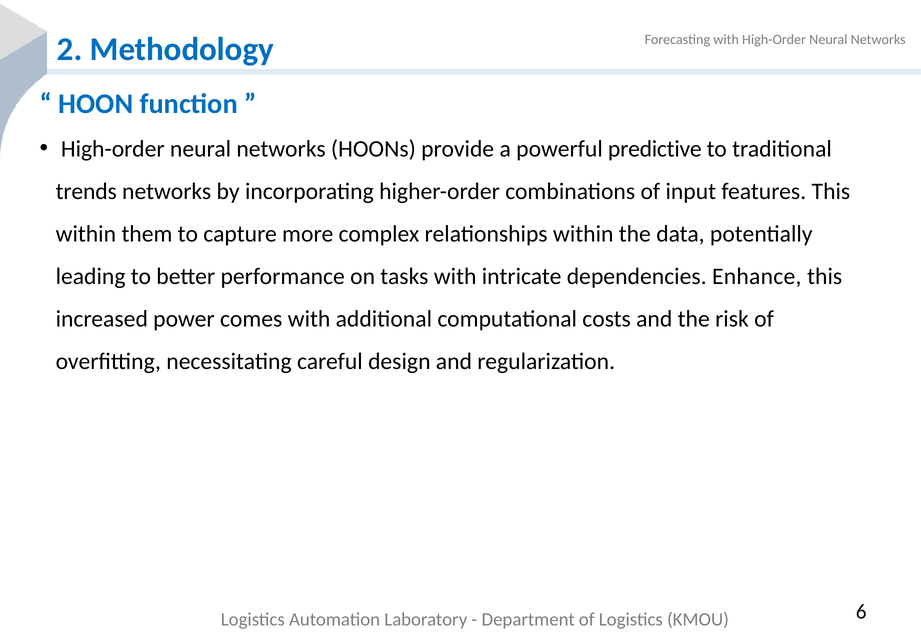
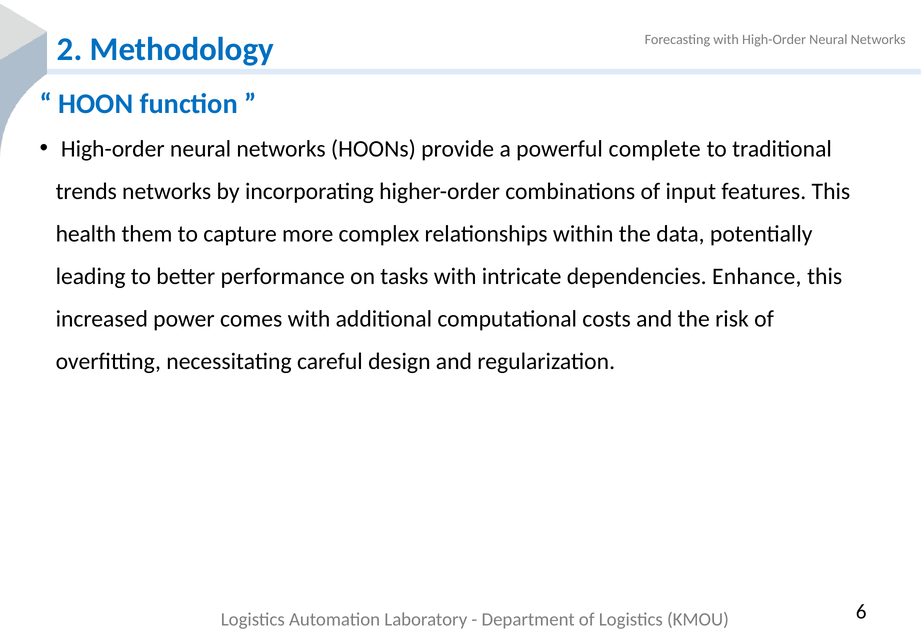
predictive: predictive -> complete
within at (86, 234): within -> health
